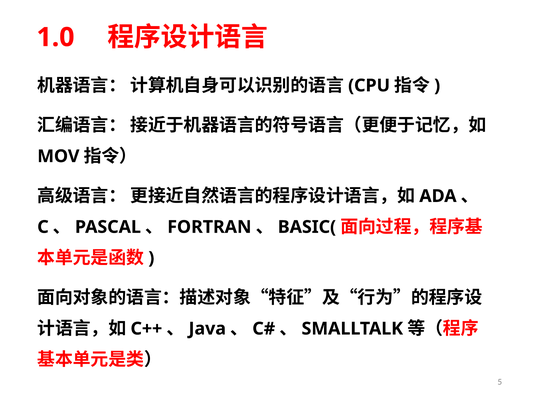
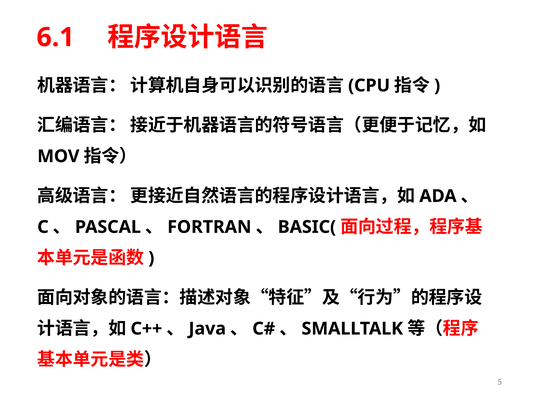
1.0: 1.0 -> 6.1
